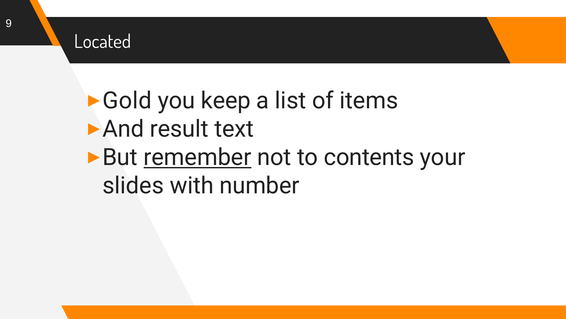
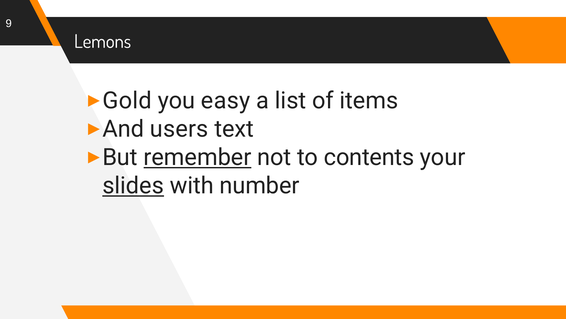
Located: Located -> Lemons
keep: keep -> easy
result: result -> users
slides underline: none -> present
